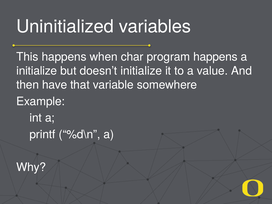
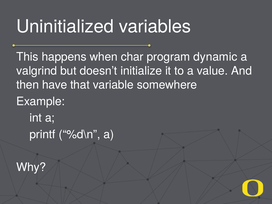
program happens: happens -> dynamic
initialize at (37, 71): initialize -> valgrind
